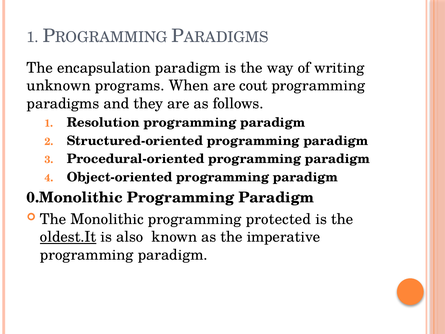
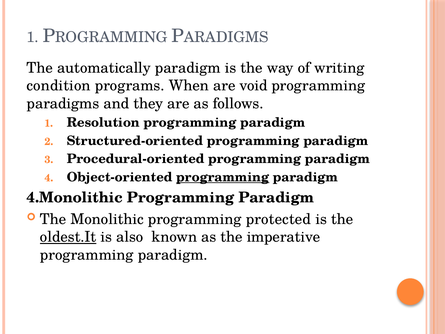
encapsulation: encapsulation -> automatically
unknown: unknown -> condition
cout: cout -> void
programming at (223, 177) underline: none -> present
0.Monolithic: 0.Monolithic -> 4.Monolithic
